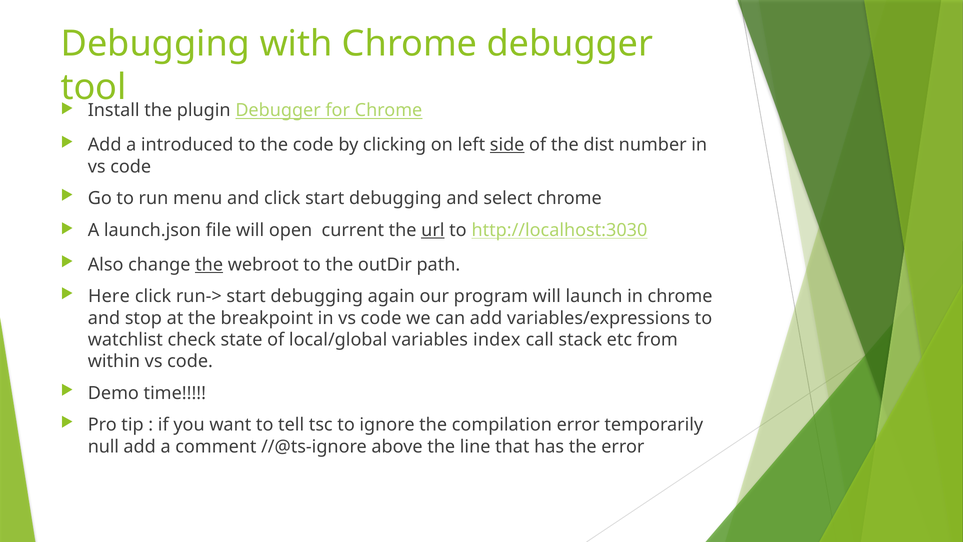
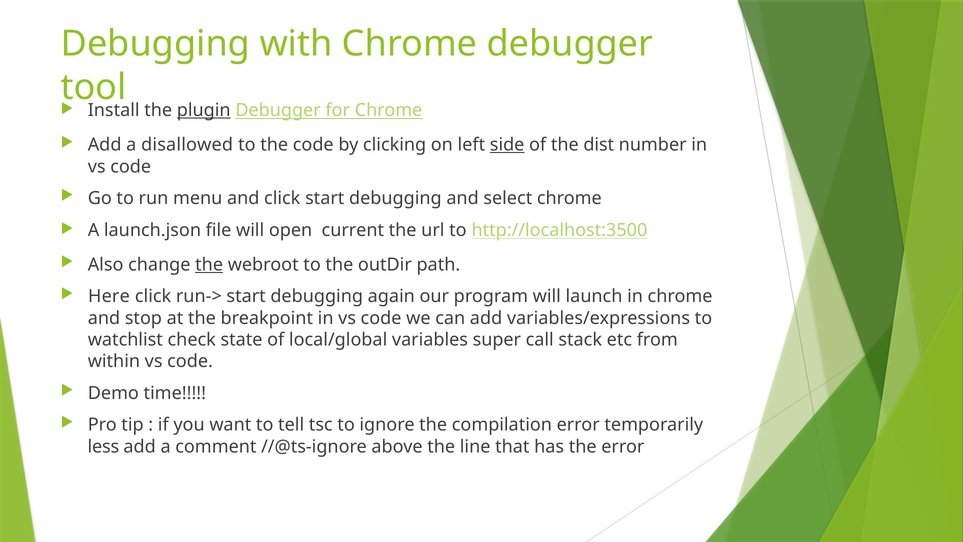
plugin underline: none -> present
introduced: introduced -> disallowed
url underline: present -> none
http://localhost:3030: http://localhost:3030 -> http://localhost:3500
index: index -> super
null: null -> less
